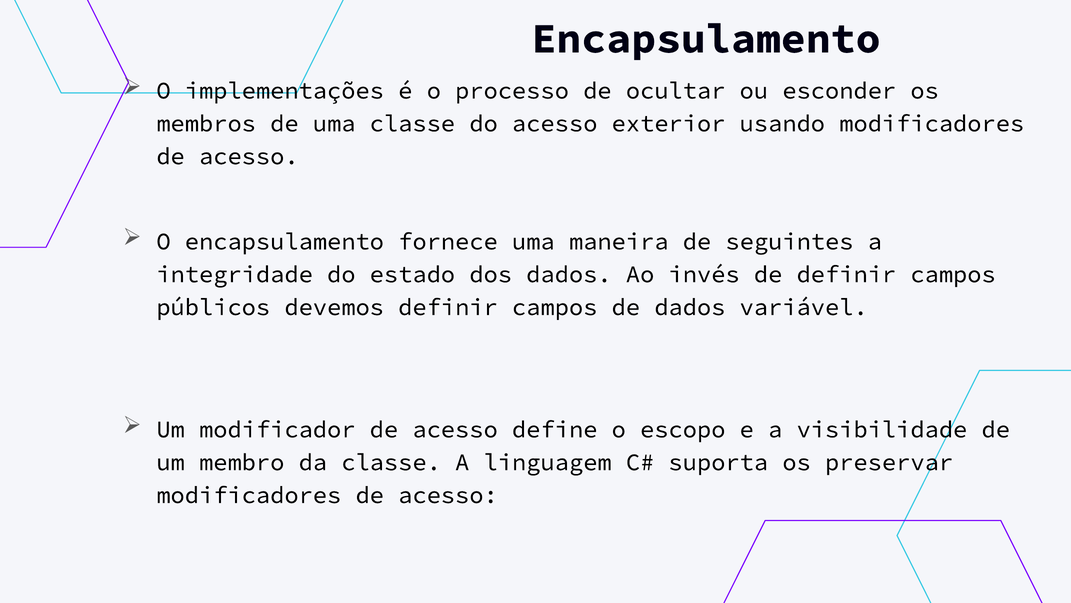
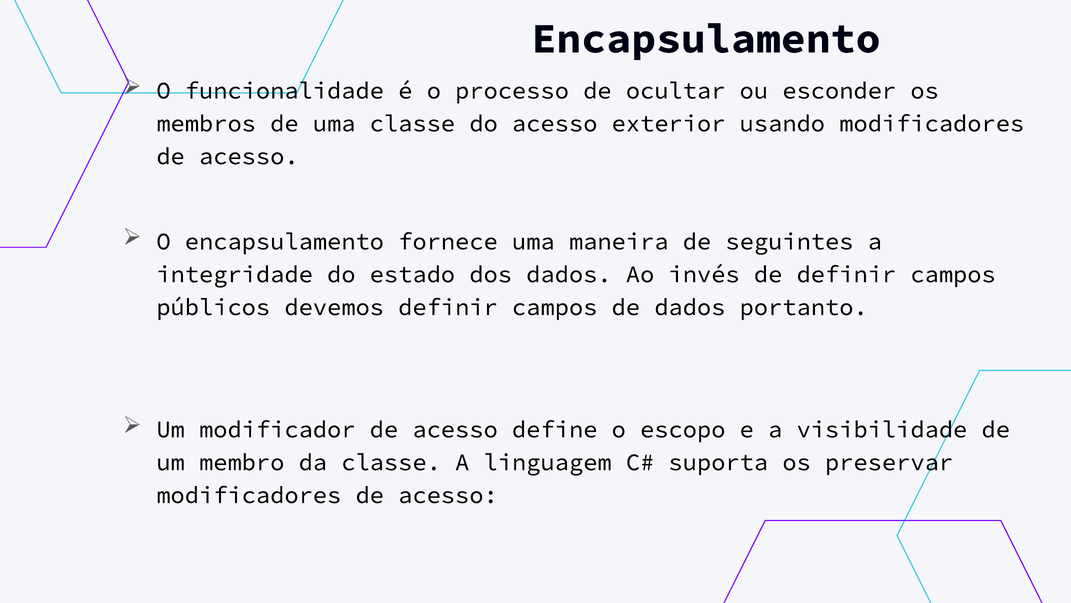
implementações: implementações -> funcionalidade
variável: variável -> portanto
